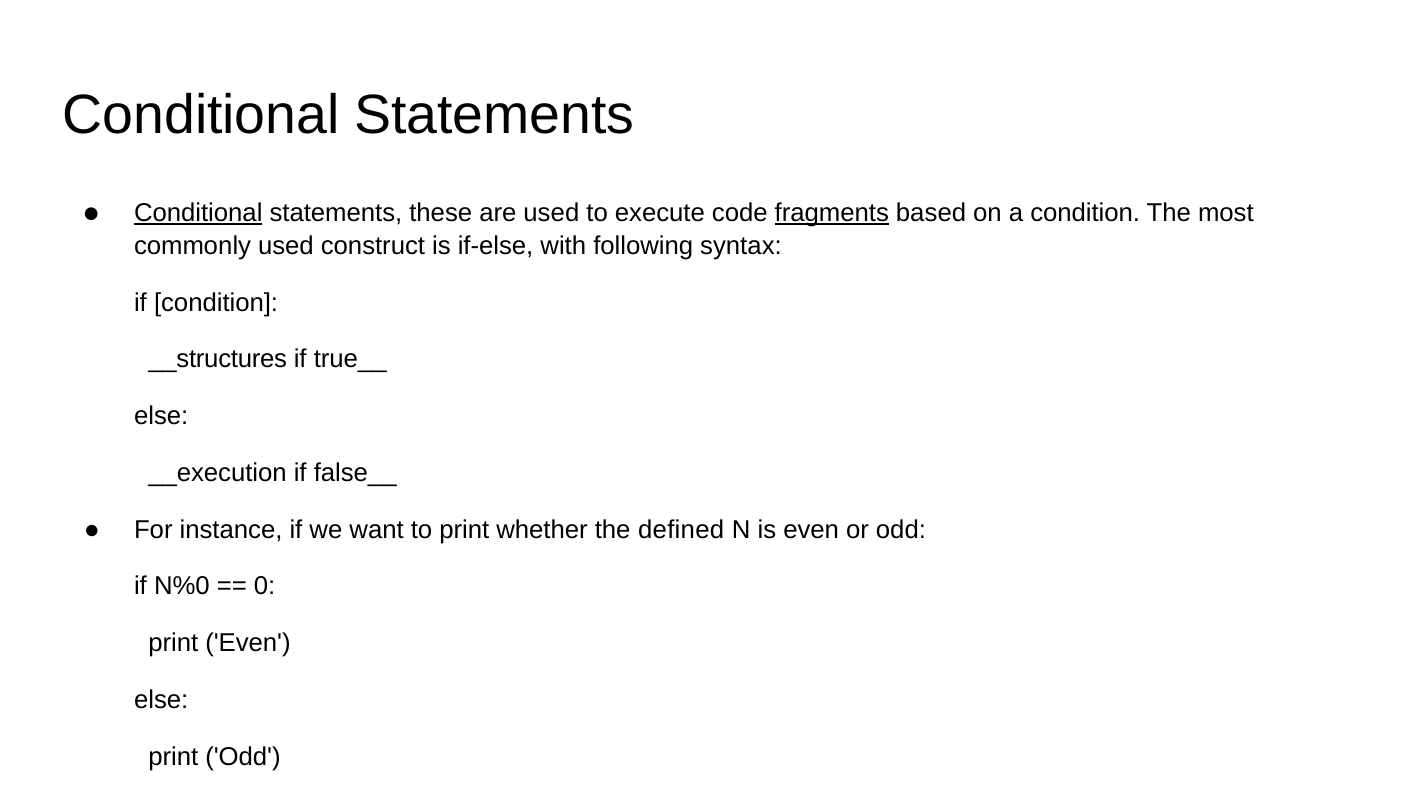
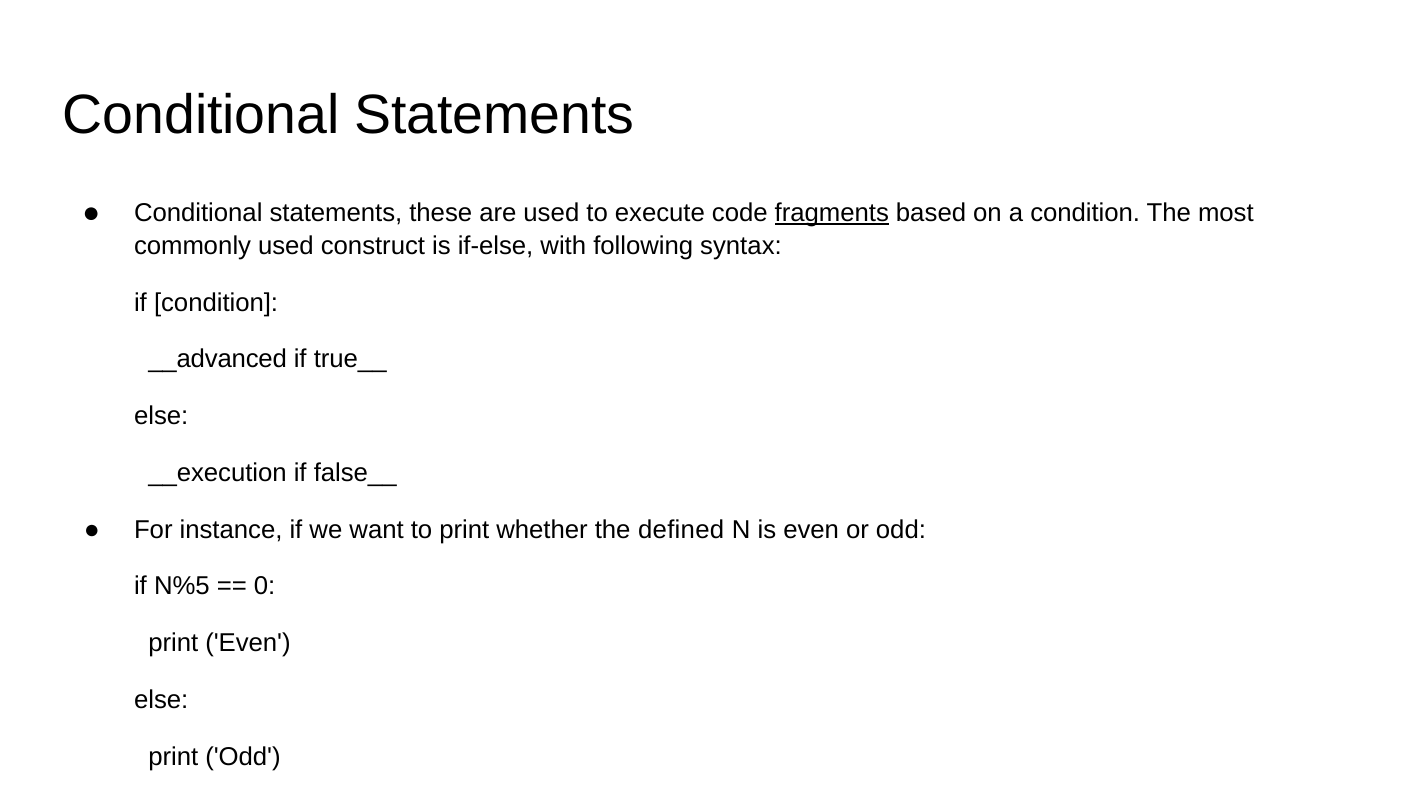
Conditional at (198, 213) underline: present -> none
__structures: __structures -> __advanced
N%0: N%0 -> N%5
